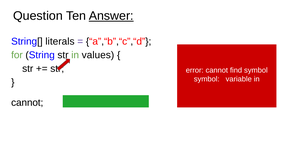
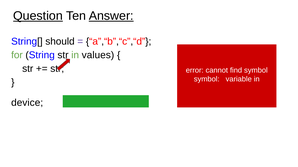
Question underline: none -> present
literals: literals -> should
cannot at (27, 103): cannot -> device
